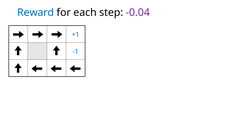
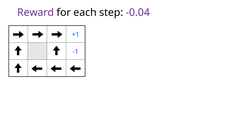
Reward colour: blue -> purple
